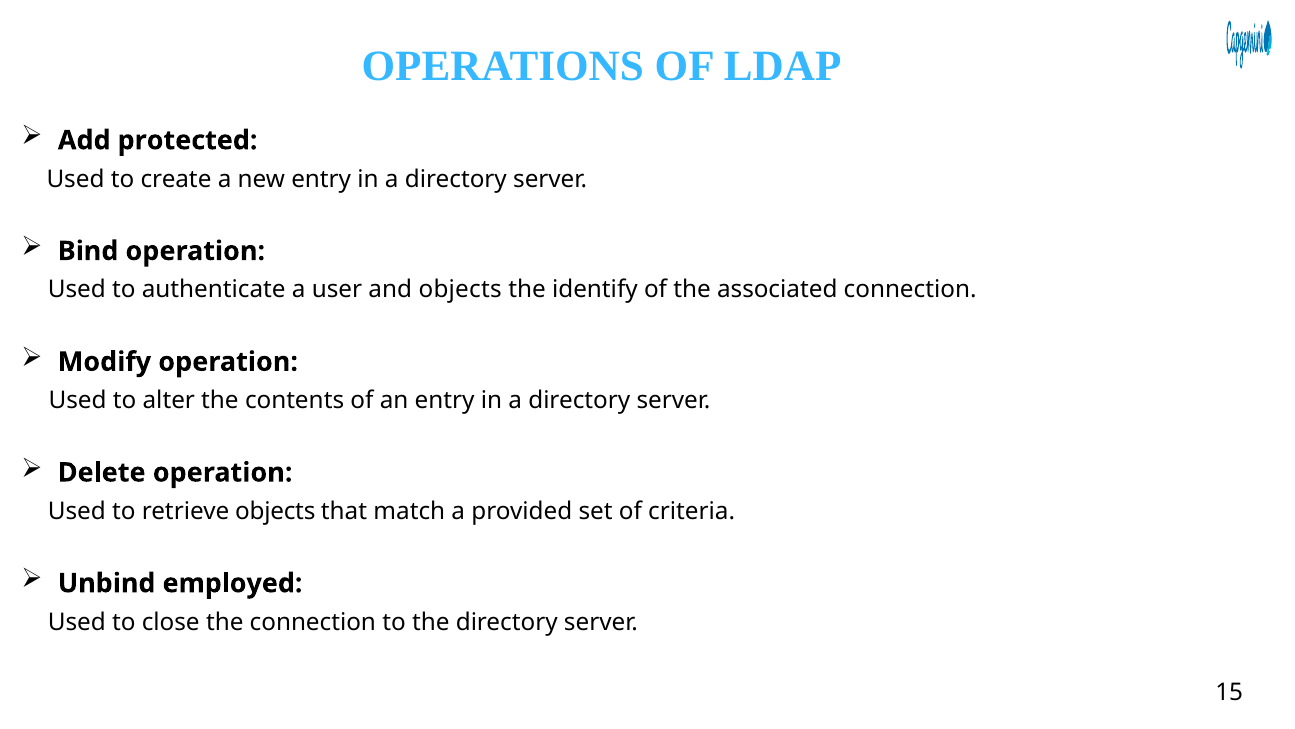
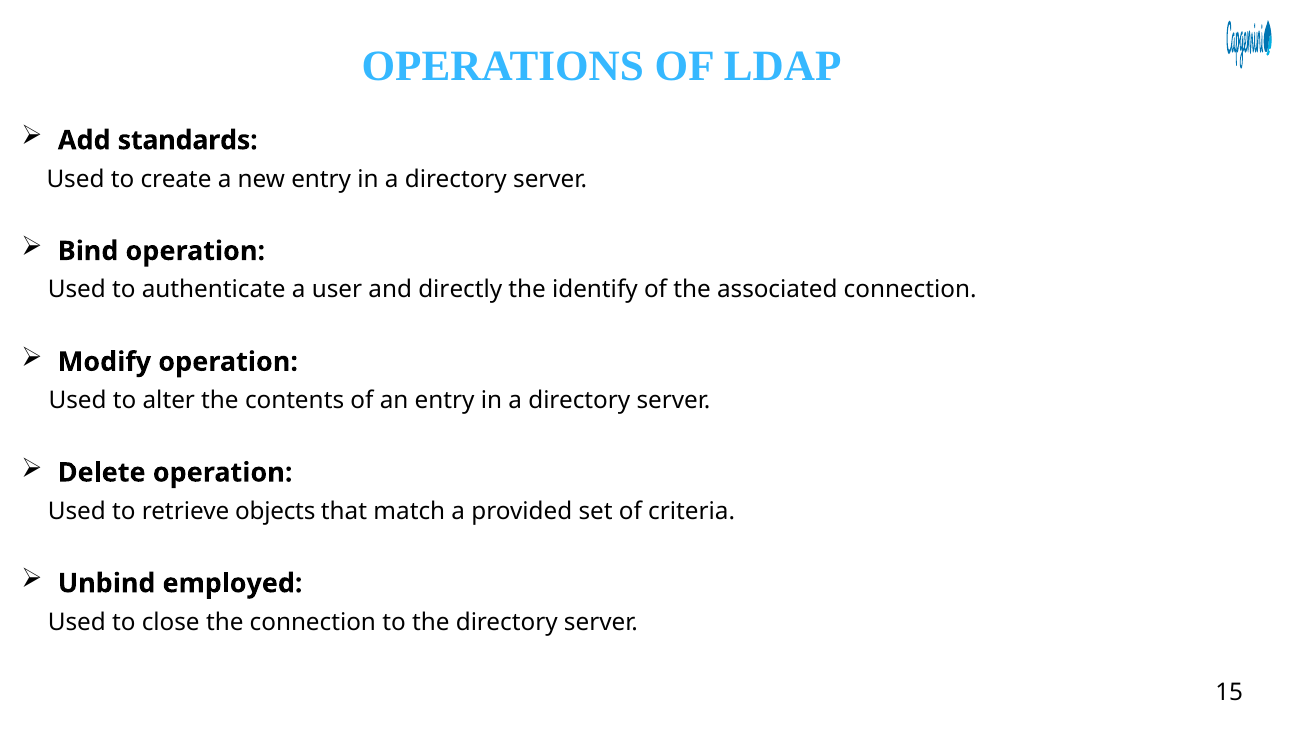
protected: protected -> standards
and objects: objects -> directly
